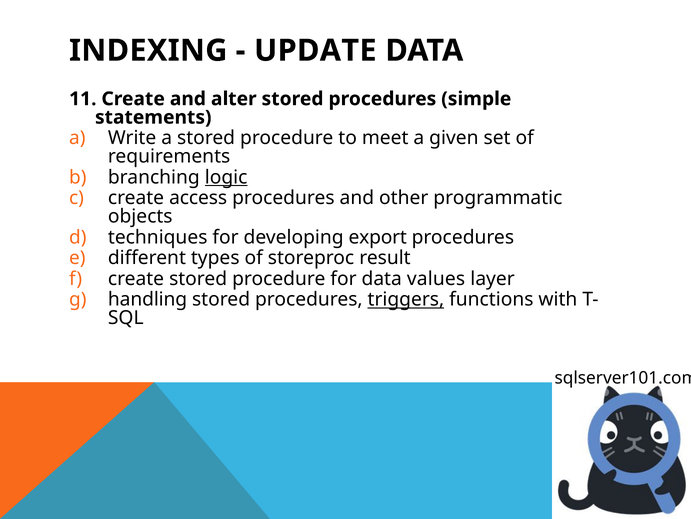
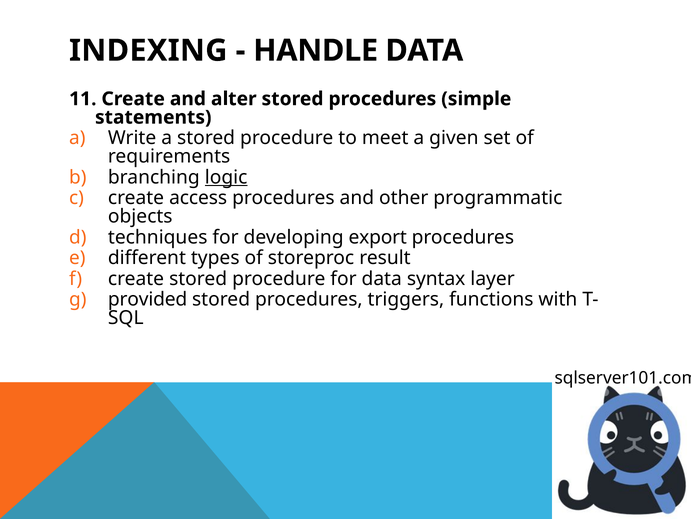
UPDATE: UPDATE -> HANDLE
values: values -> syntax
handling: handling -> provided
triggers underline: present -> none
